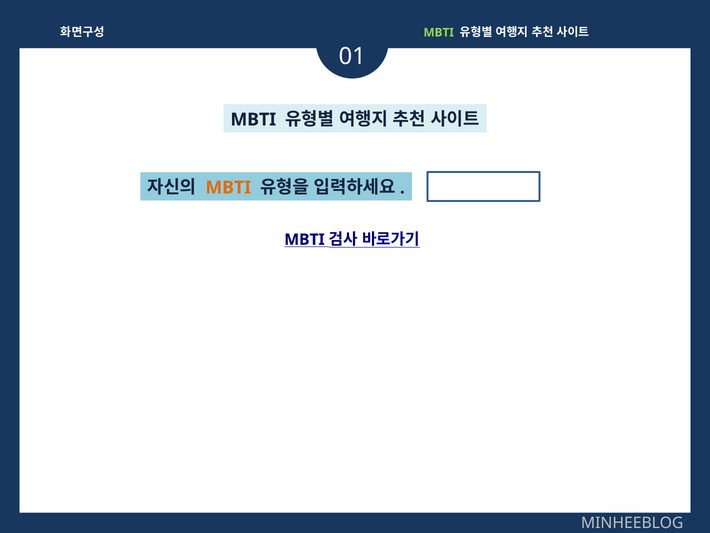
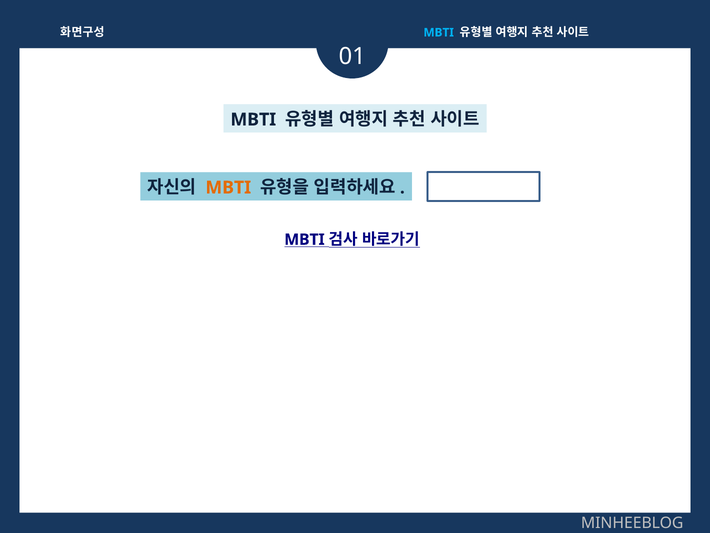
MBTI at (439, 32) colour: light green -> light blue
